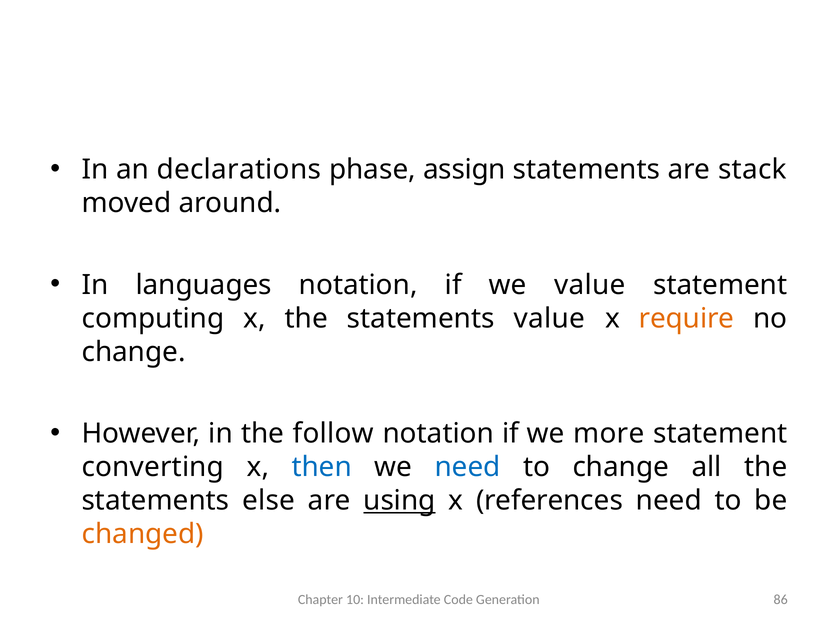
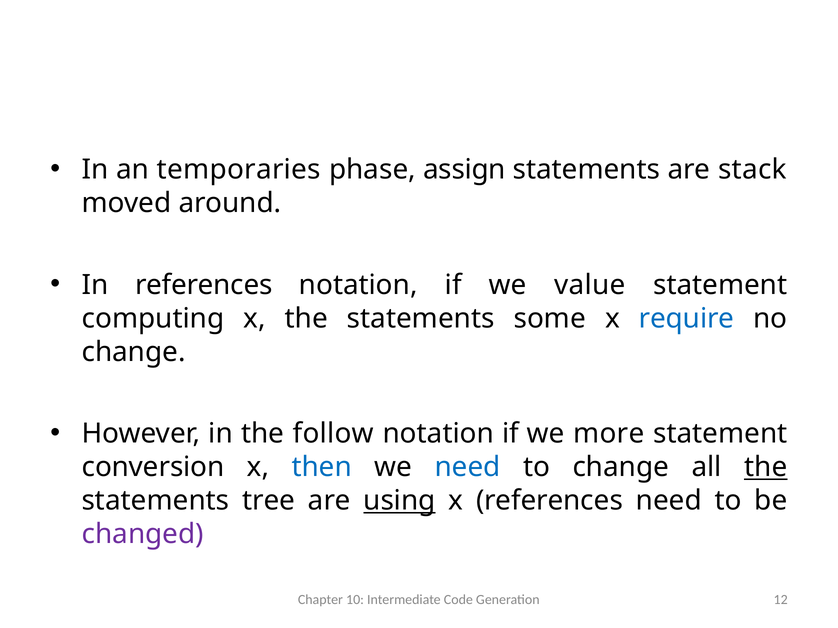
declarations: declarations -> temporaries
In languages: languages -> references
statements value: value -> some
require colour: orange -> blue
converting: converting -> conversion
the at (766, 468) underline: none -> present
else: else -> tree
changed colour: orange -> purple
86: 86 -> 12
